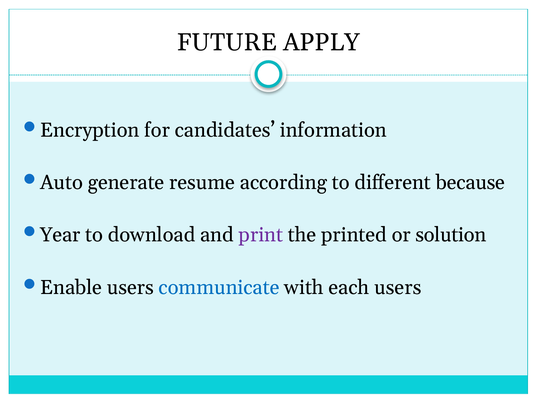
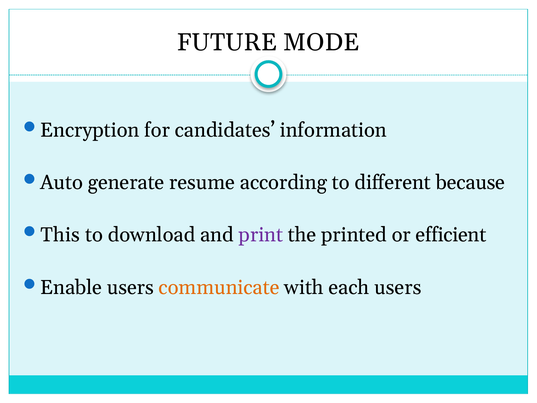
APPLY: APPLY -> MODE
Year: Year -> This
solution: solution -> efficient
communicate colour: blue -> orange
